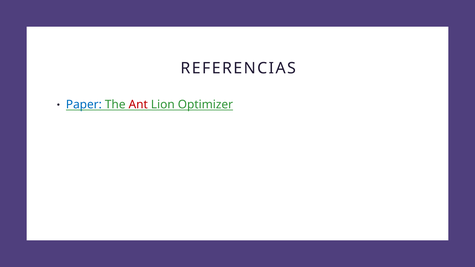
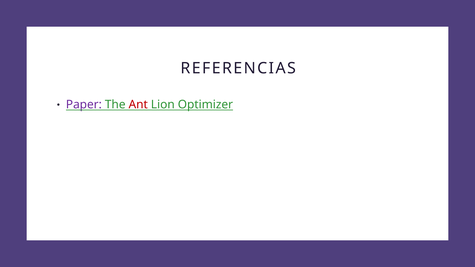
Paper colour: blue -> purple
